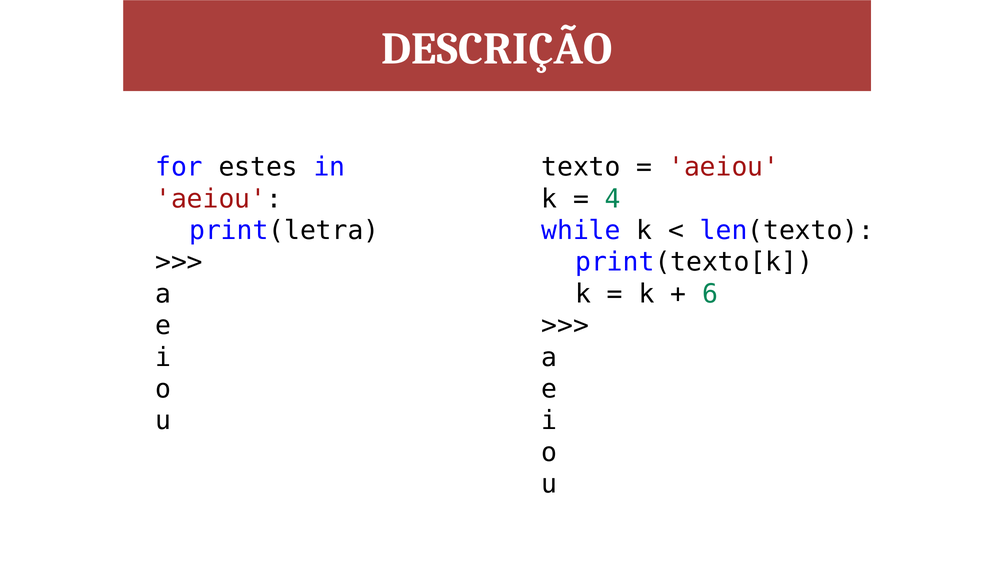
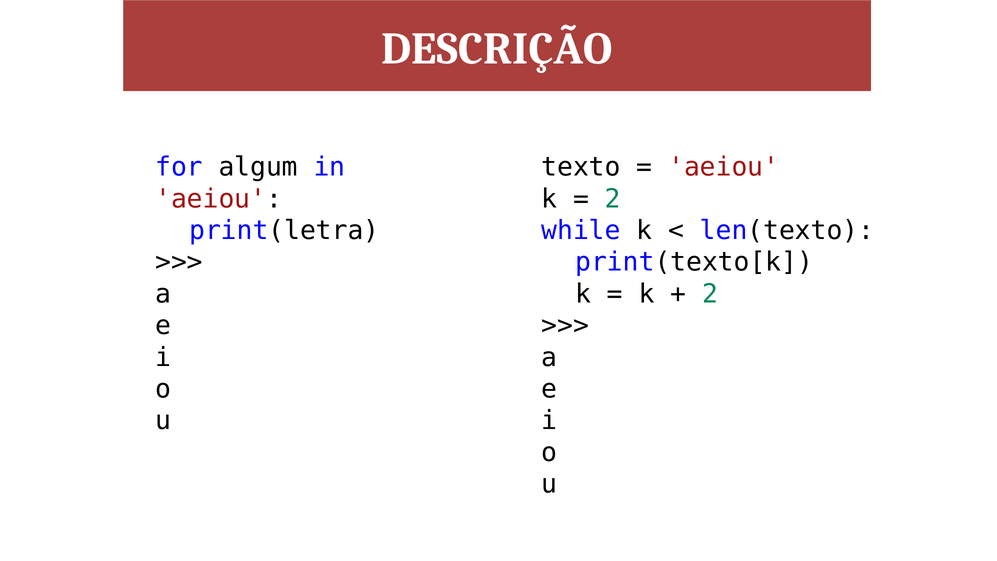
estes: estes -> algum
4 at (613, 199): 4 -> 2
6 at (710, 294): 6 -> 2
